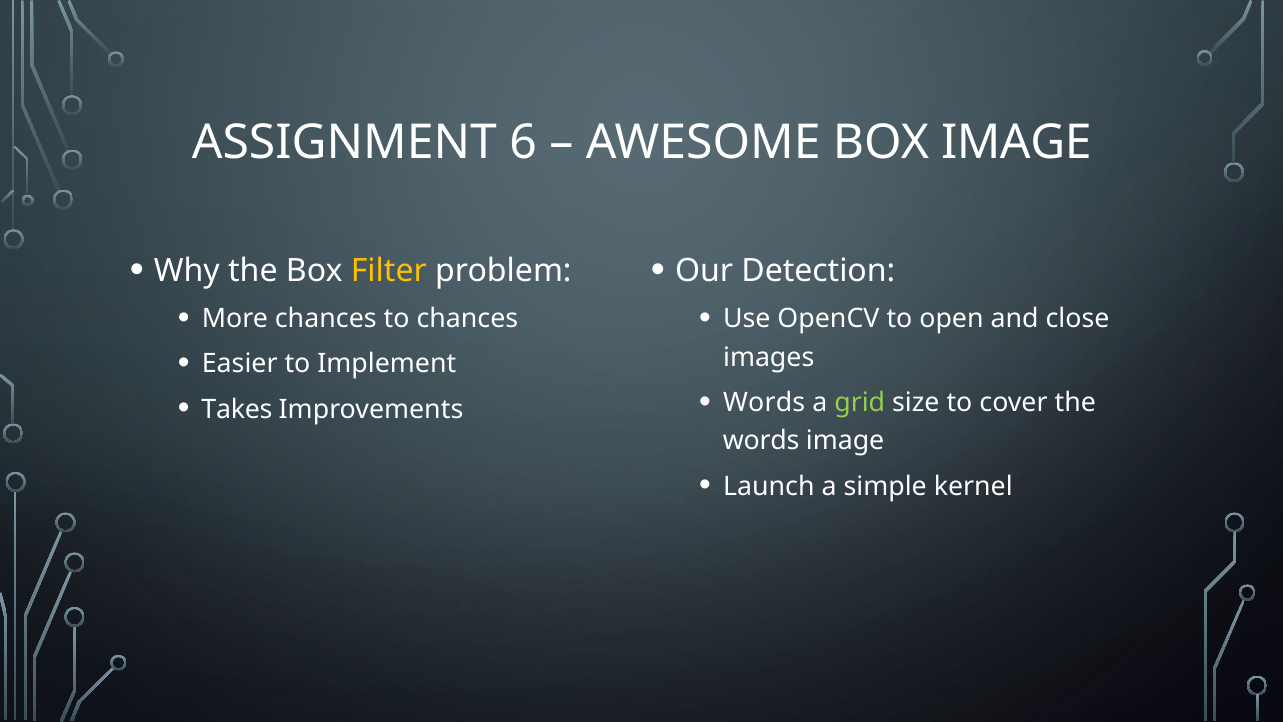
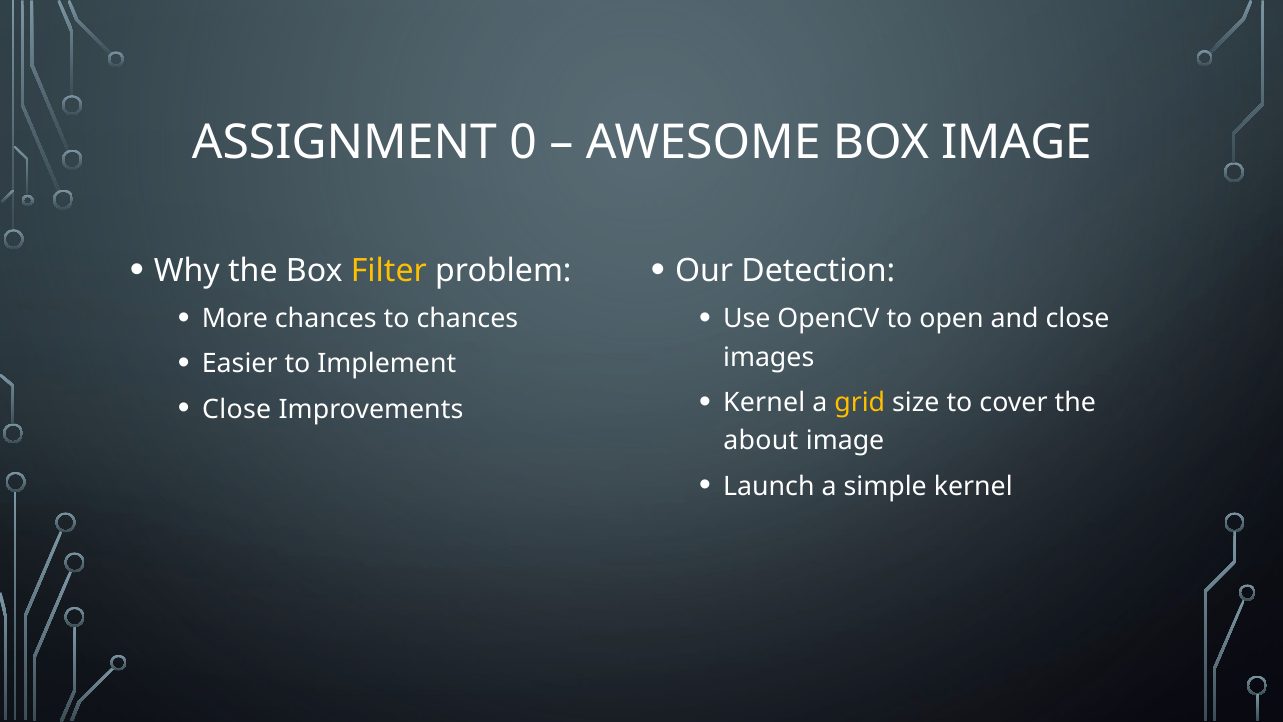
6: 6 -> 0
Words at (764, 402): Words -> Kernel
grid colour: light green -> yellow
Takes at (237, 409): Takes -> Close
words at (761, 441): words -> about
